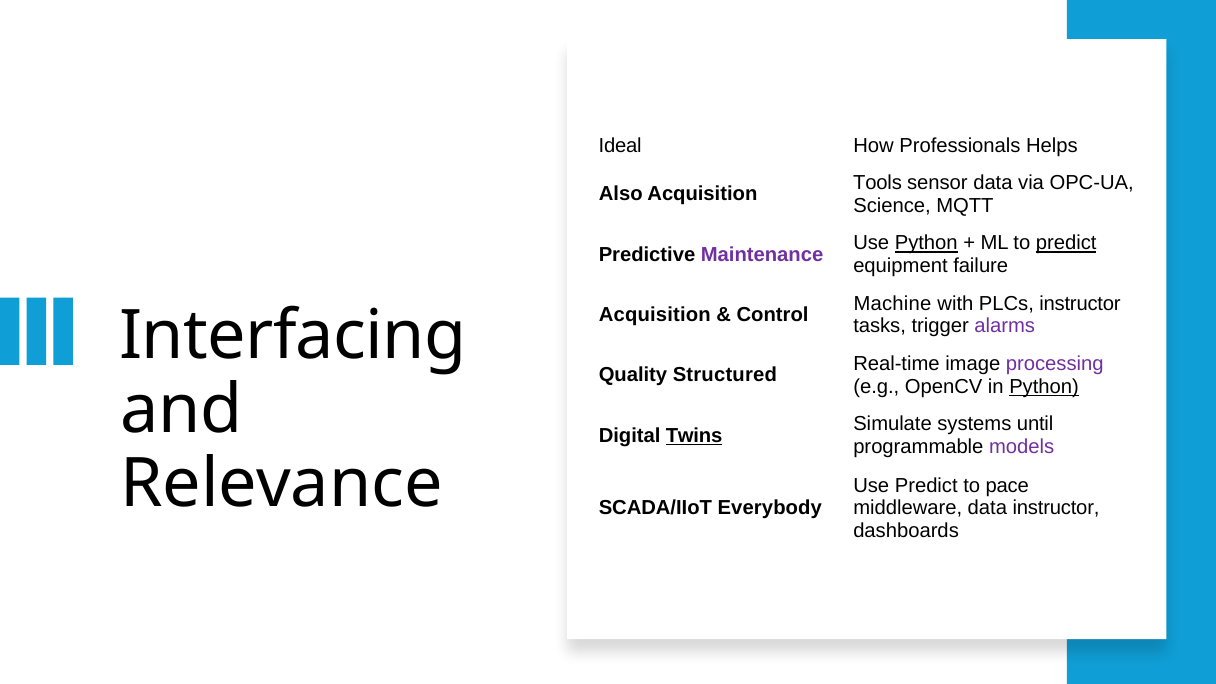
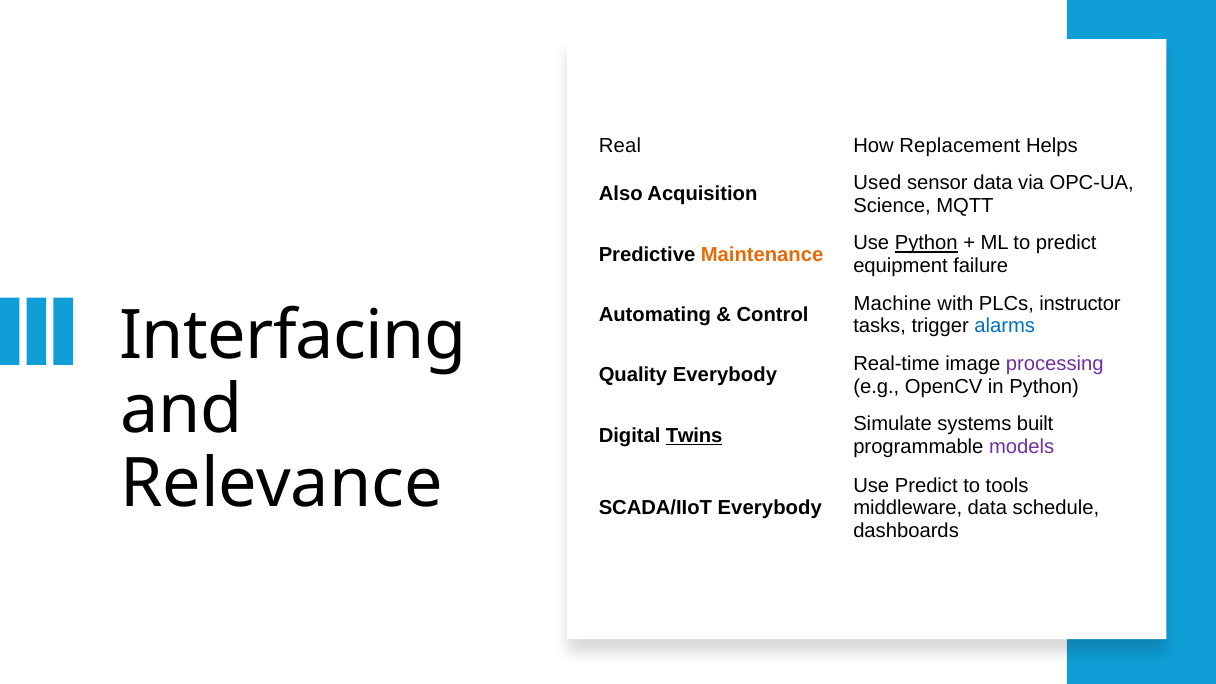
Ideal: Ideal -> Real
Professionals: Professionals -> Replacement
Tools: Tools -> Used
predict at (1066, 243) underline: present -> none
Maintenance colour: purple -> orange
Acquisition at (655, 315): Acquisition -> Automating
alarms colour: purple -> blue
Quality Structured: Structured -> Everybody
Python at (1044, 386) underline: present -> none
until: until -> built
pace: pace -> tools
data instructor: instructor -> schedule
